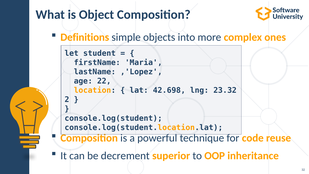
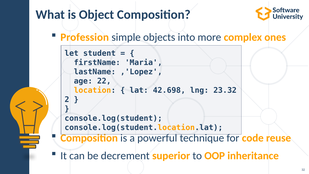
Definitions: Definitions -> Profession
